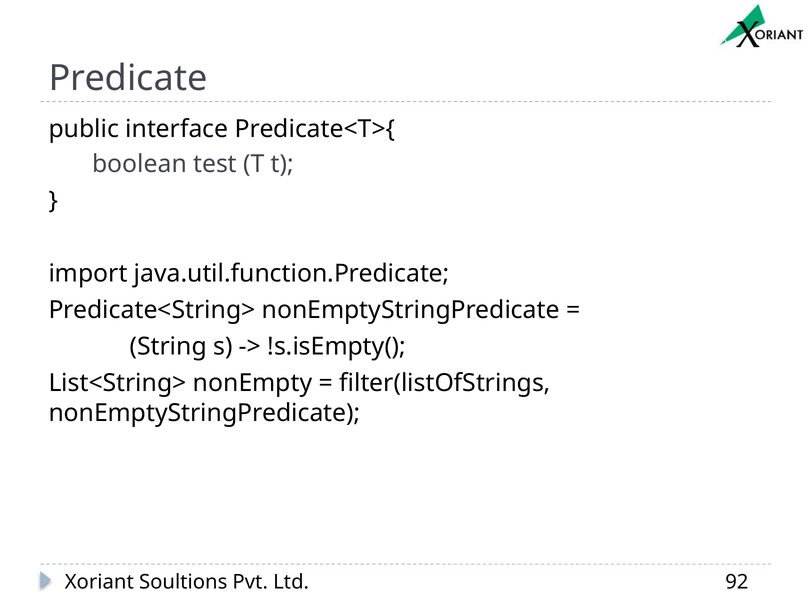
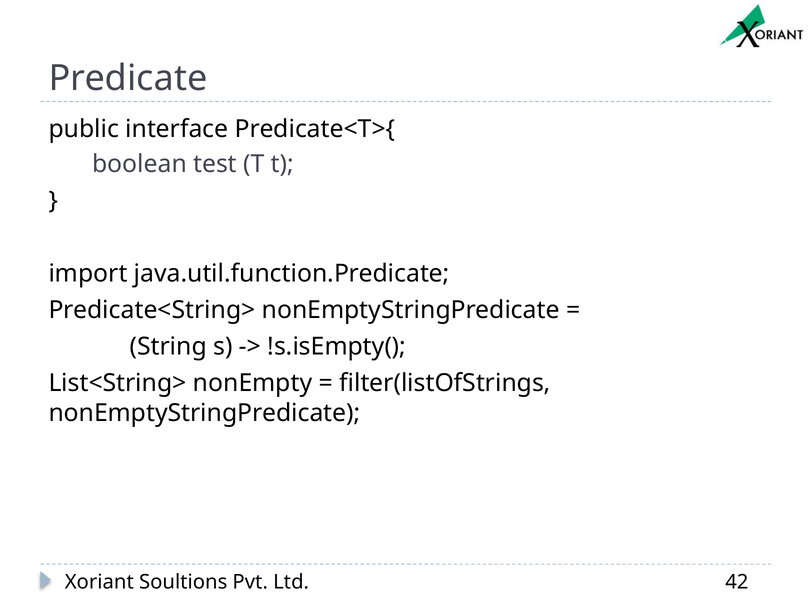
92: 92 -> 42
